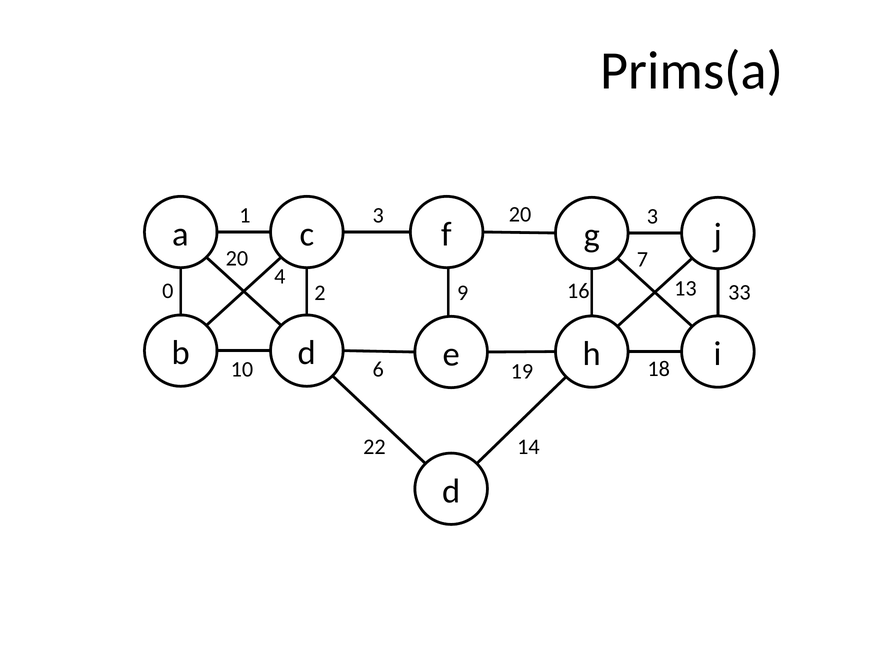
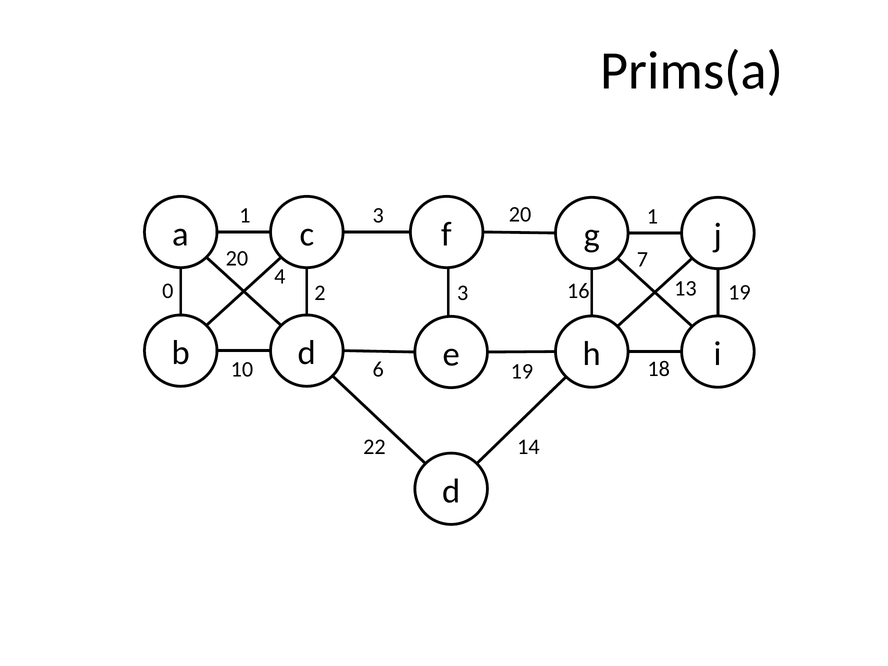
20 3: 3 -> 1
16 33: 33 -> 19
2 9: 9 -> 3
